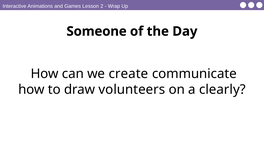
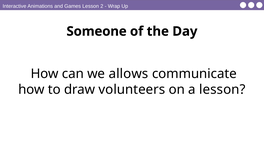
create: create -> allows
a clearly: clearly -> lesson
